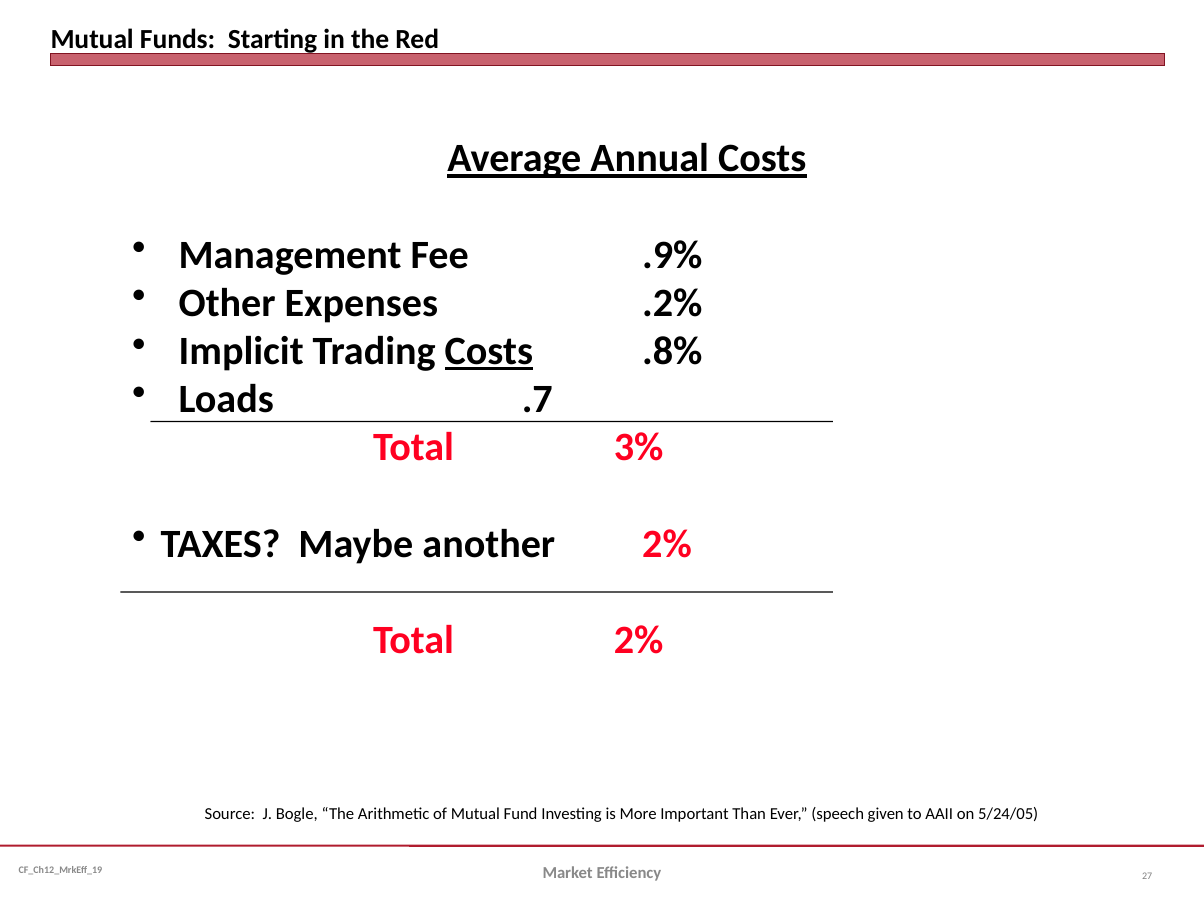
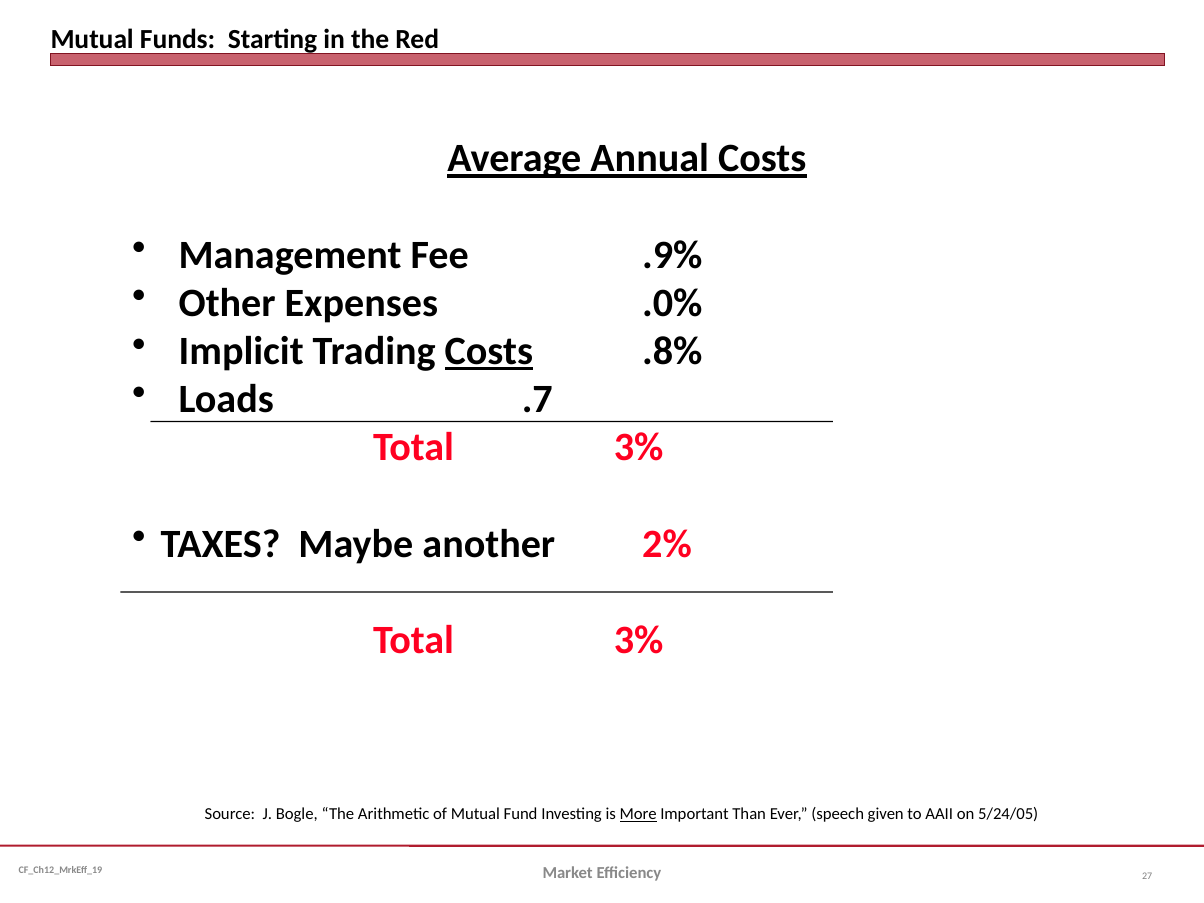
.2%: .2% -> .0%
2% at (639, 640): 2% -> 3%
More underline: none -> present
